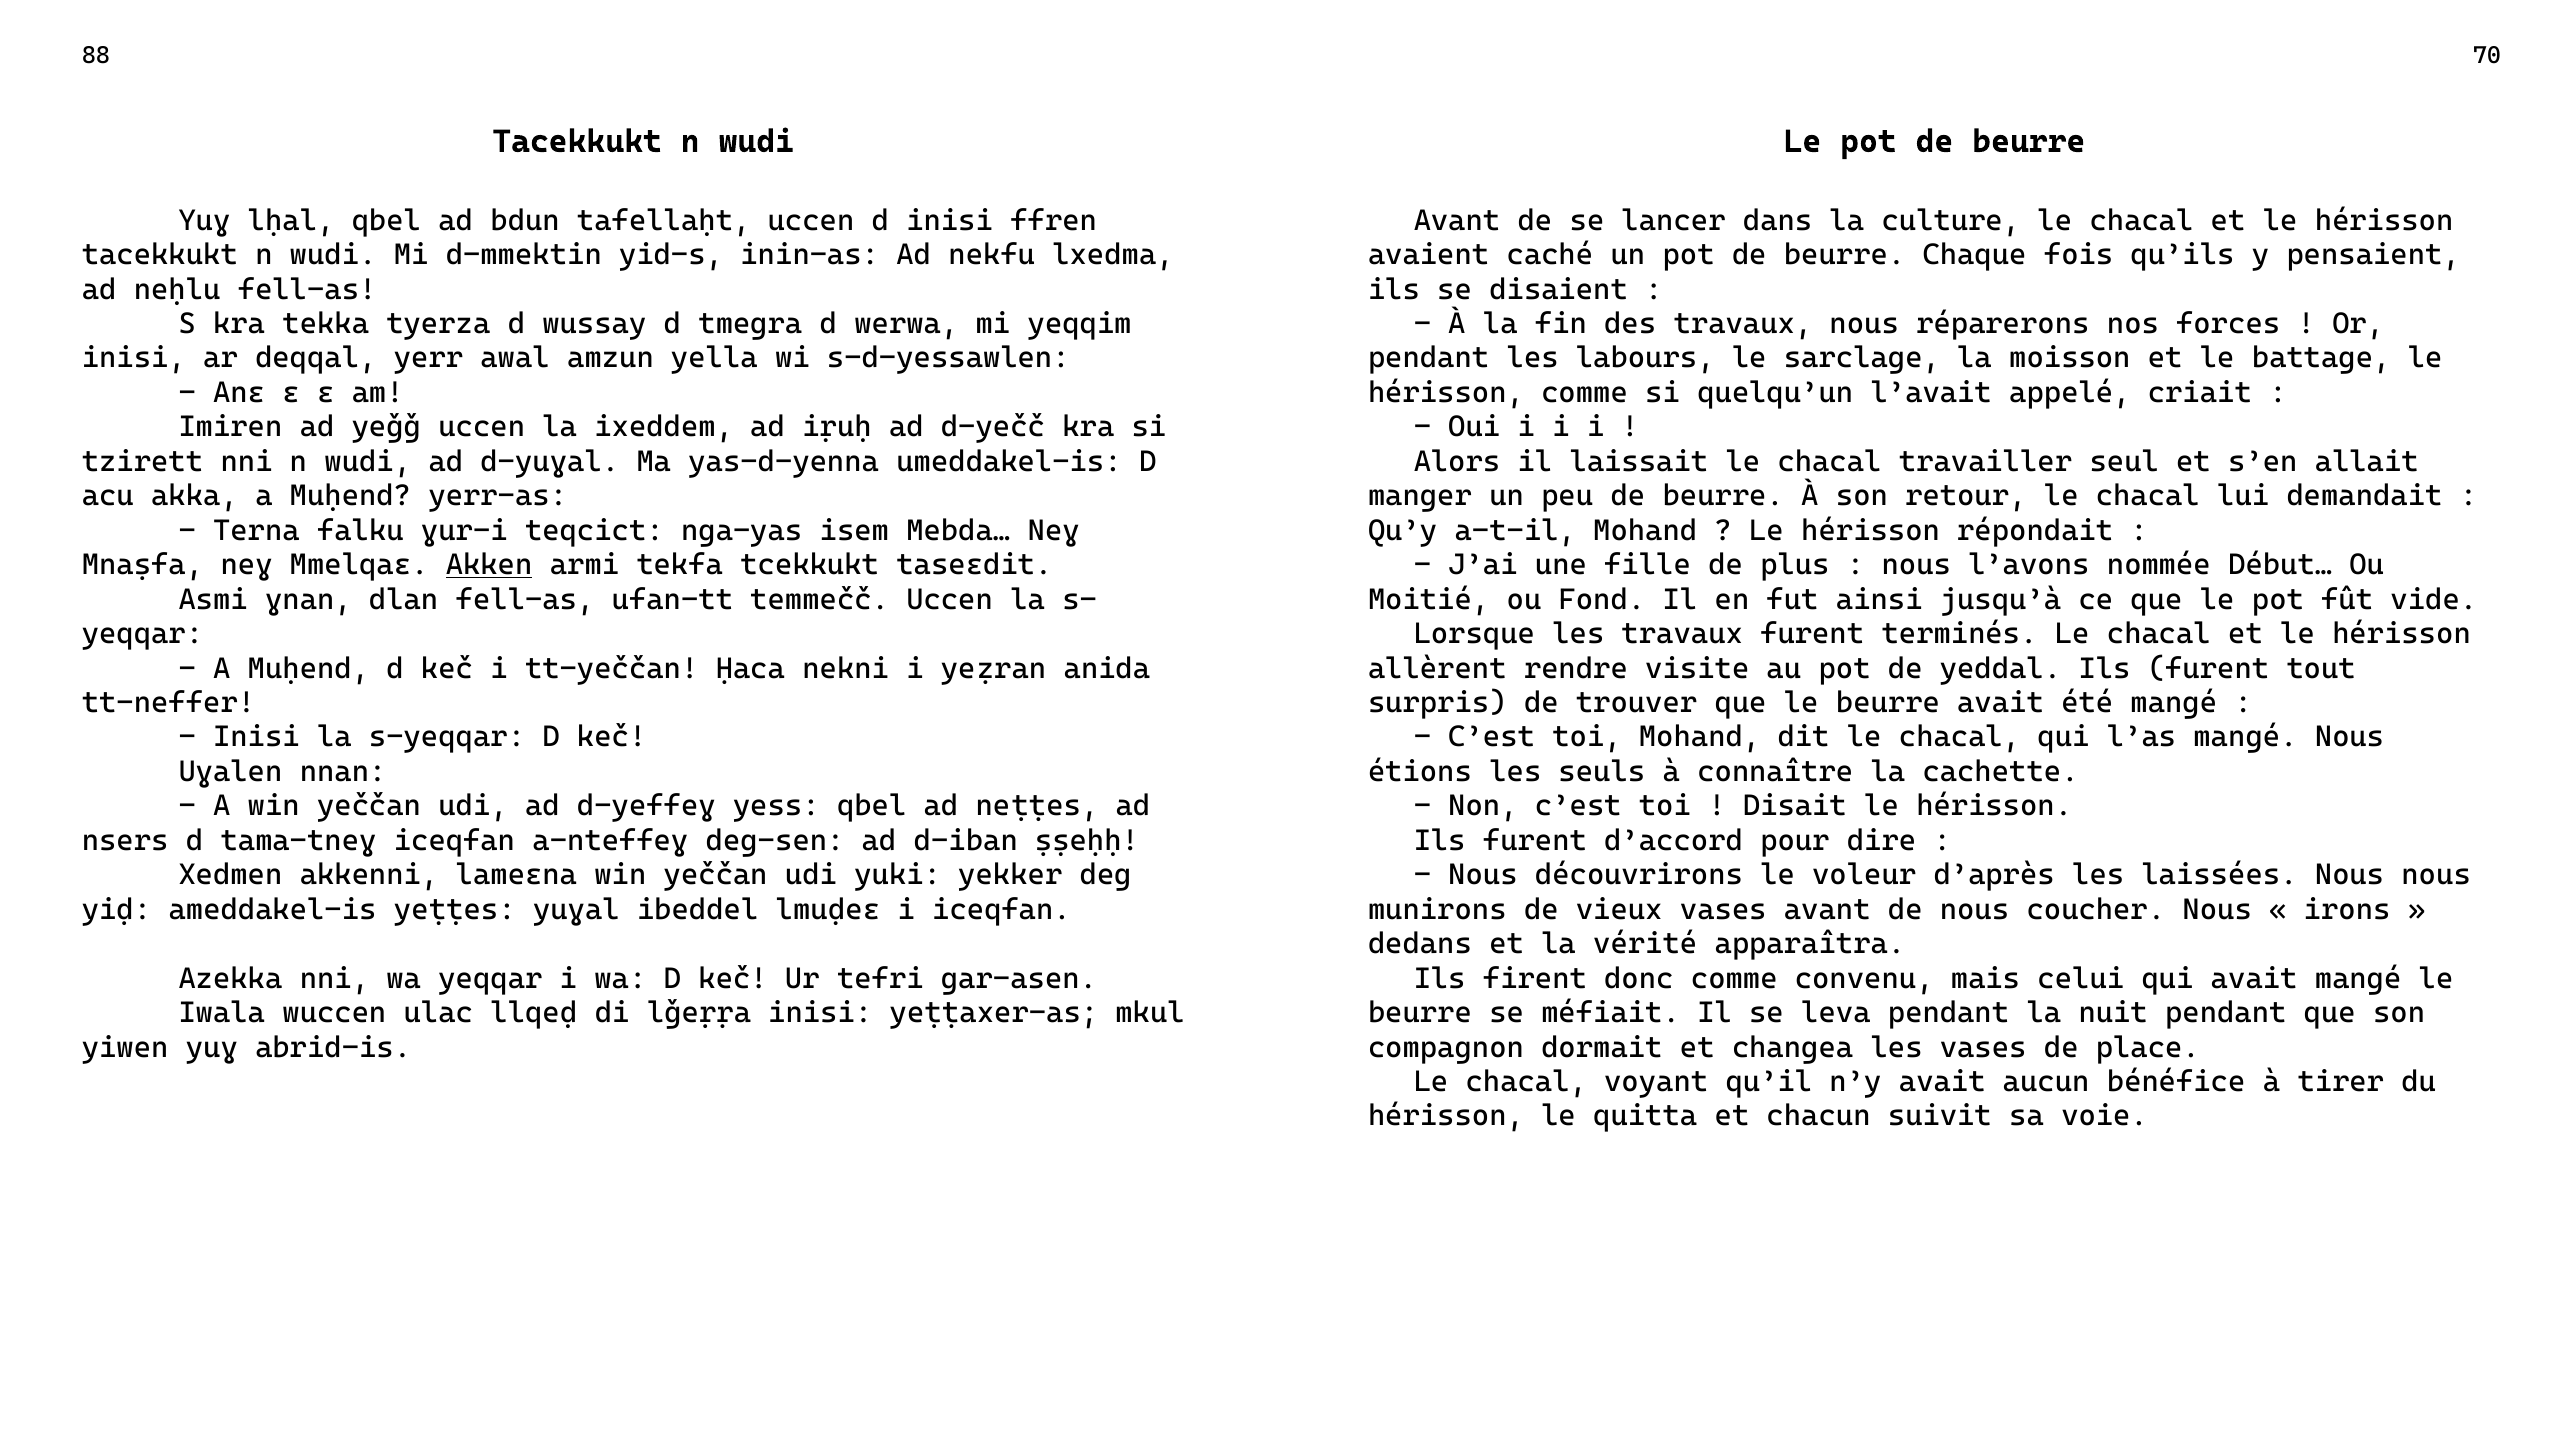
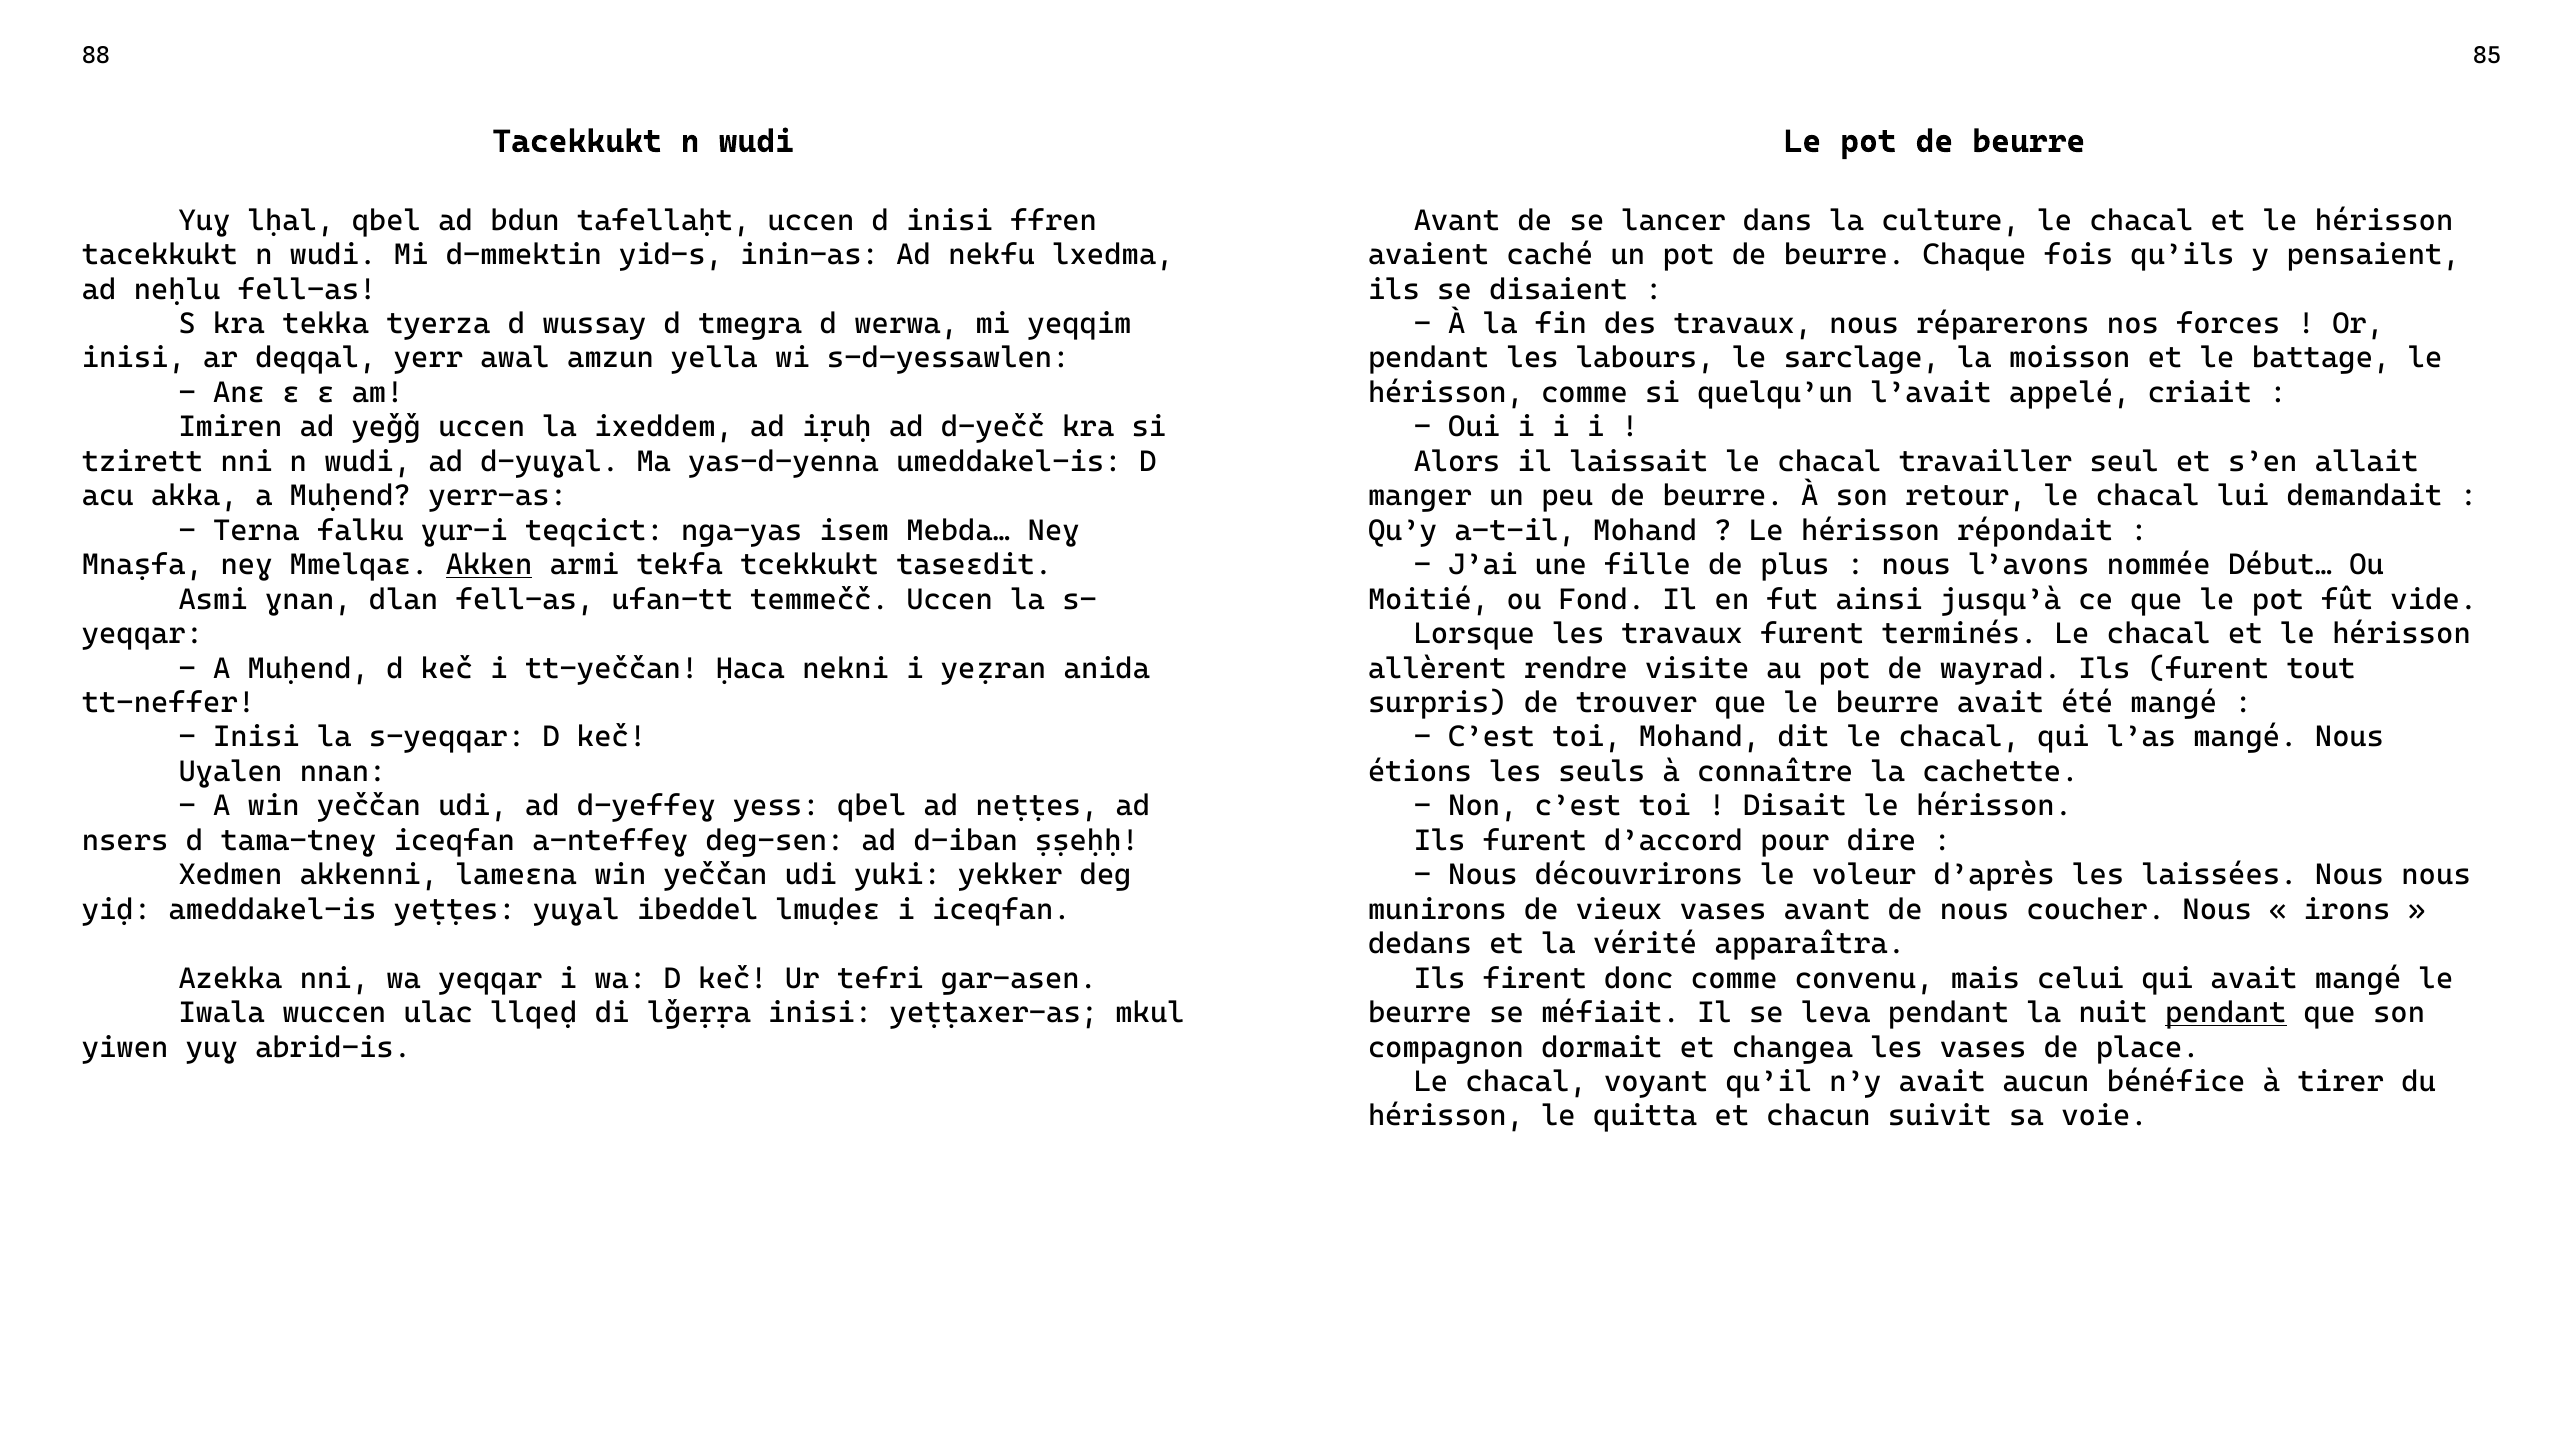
70: 70 -> 85
yeddal: yeddal -> wayrad
pendant at (2226, 1013) underline: none -> present
